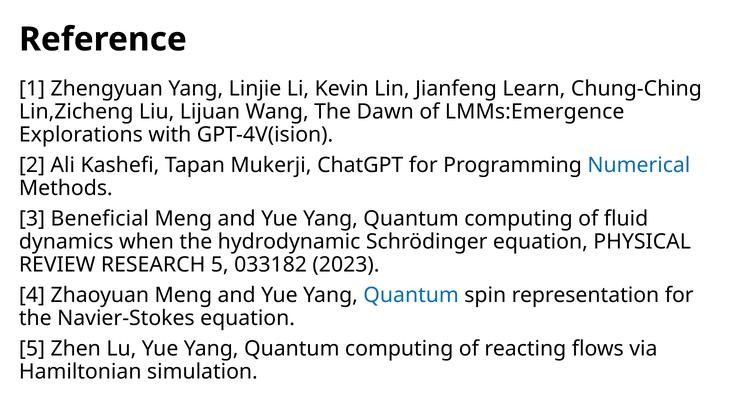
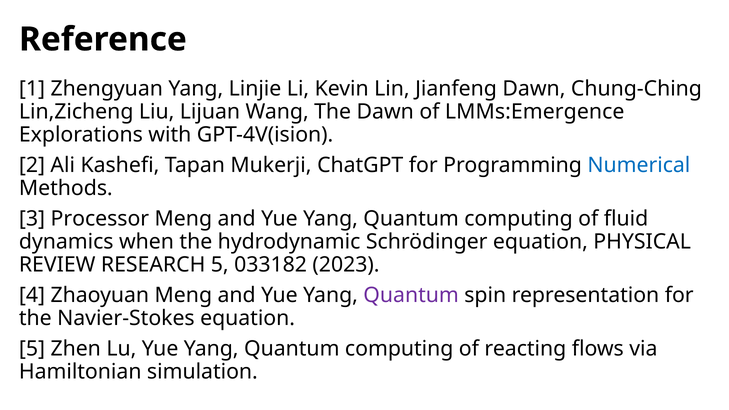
Jianfeng Learn: Learn -> Dawn
Beneficial: Beneficial -> Processor
Quantum at (411, 295) colour: blue -> purple
